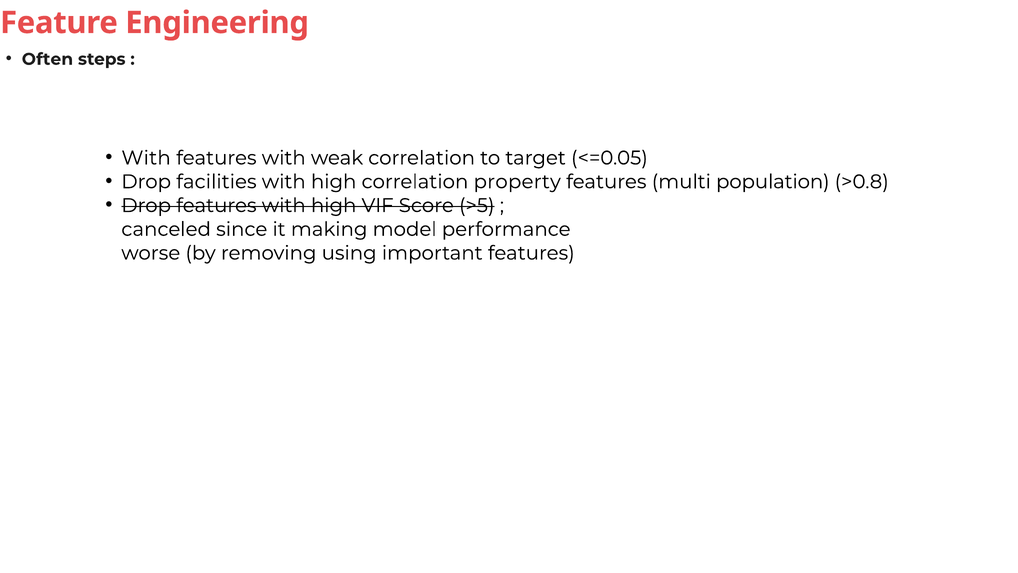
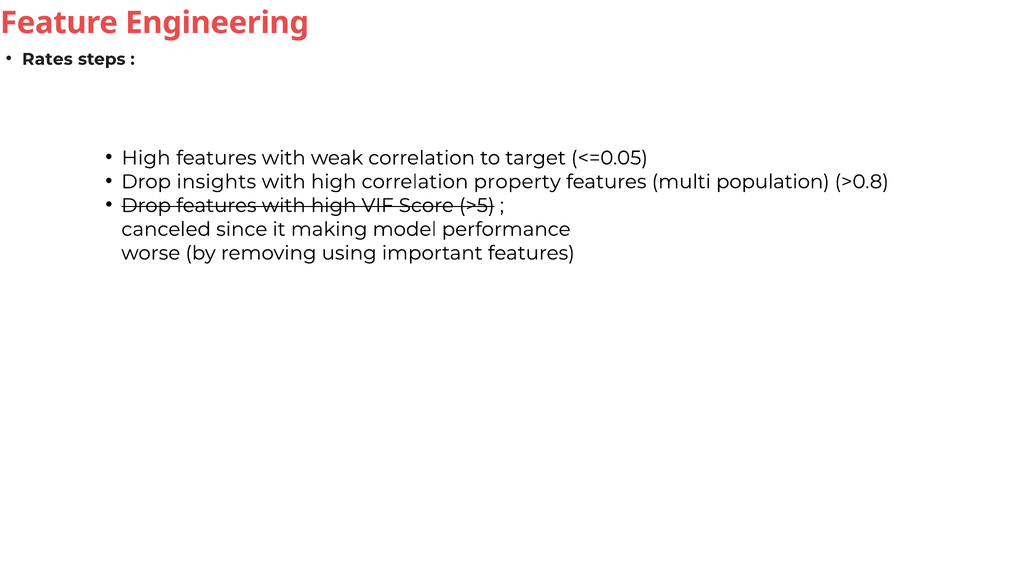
Often: Often -> Rates
With at (146, 158): With -> High
facilities: facilities -> insights
